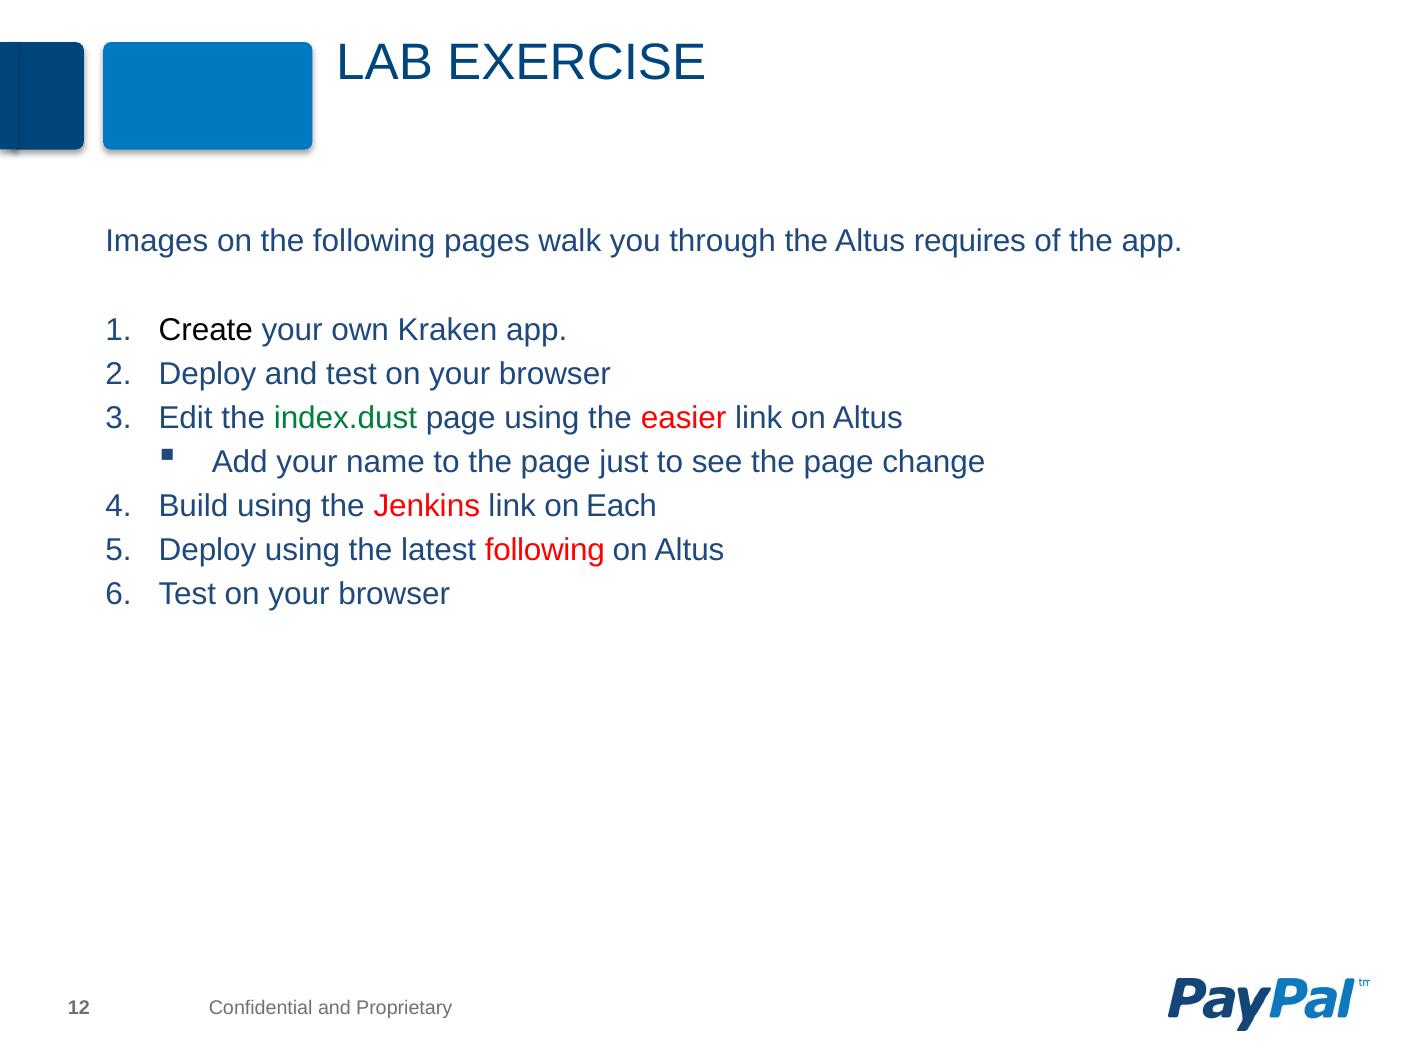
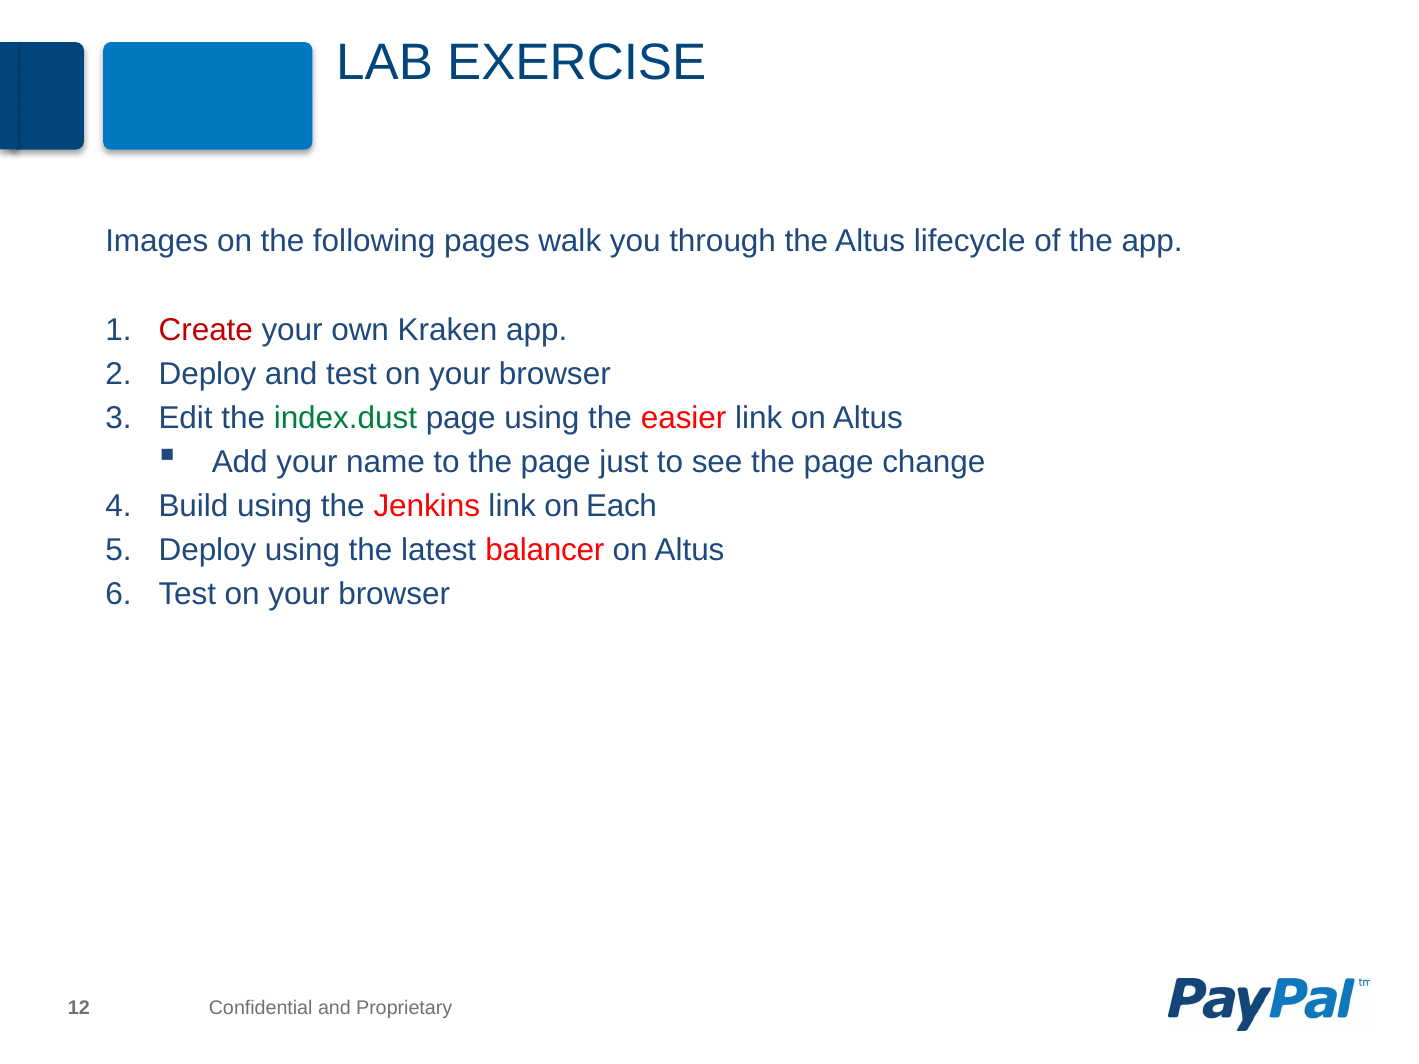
requires: requires -> lifecycle
Create colour: black -> red
latest following: following -> balancer
